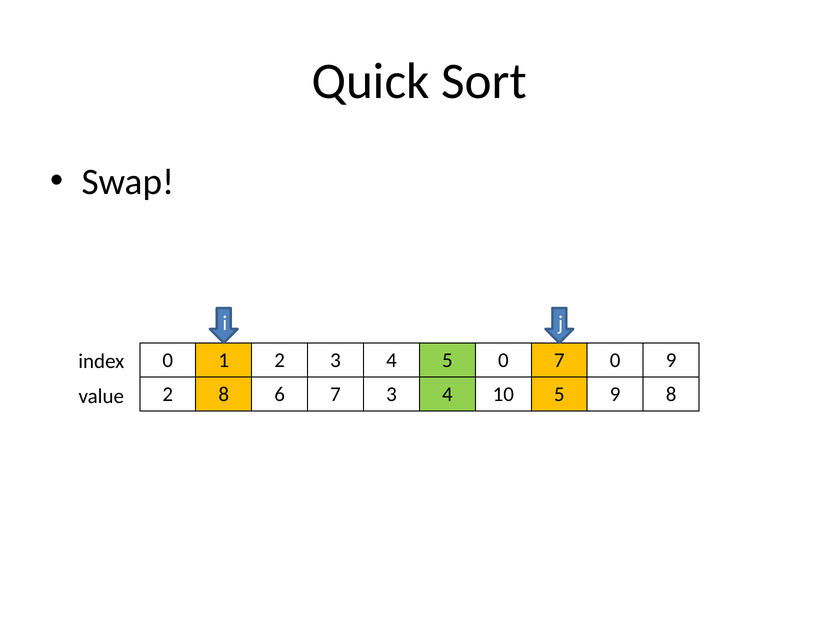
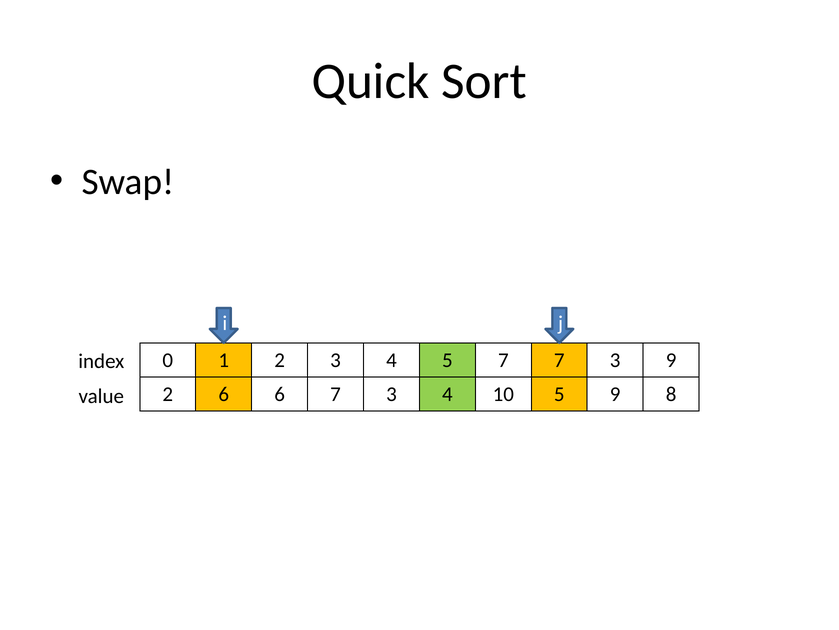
5 0: 0 -> 7
0 at (615, 360): 0 -> 3
2 8: 8 -> 6
